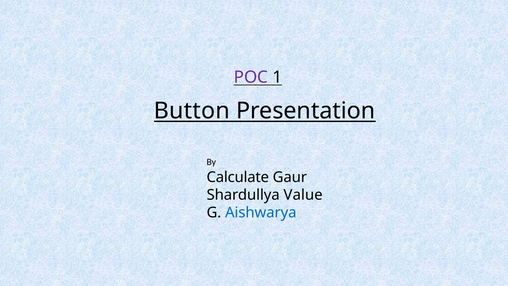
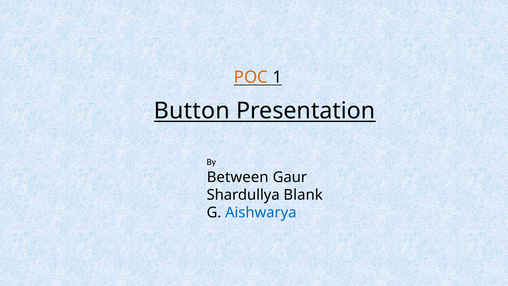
POC colour: purple -> orange
Calculate: Calculate -> Between
Value: Value -> Blank
